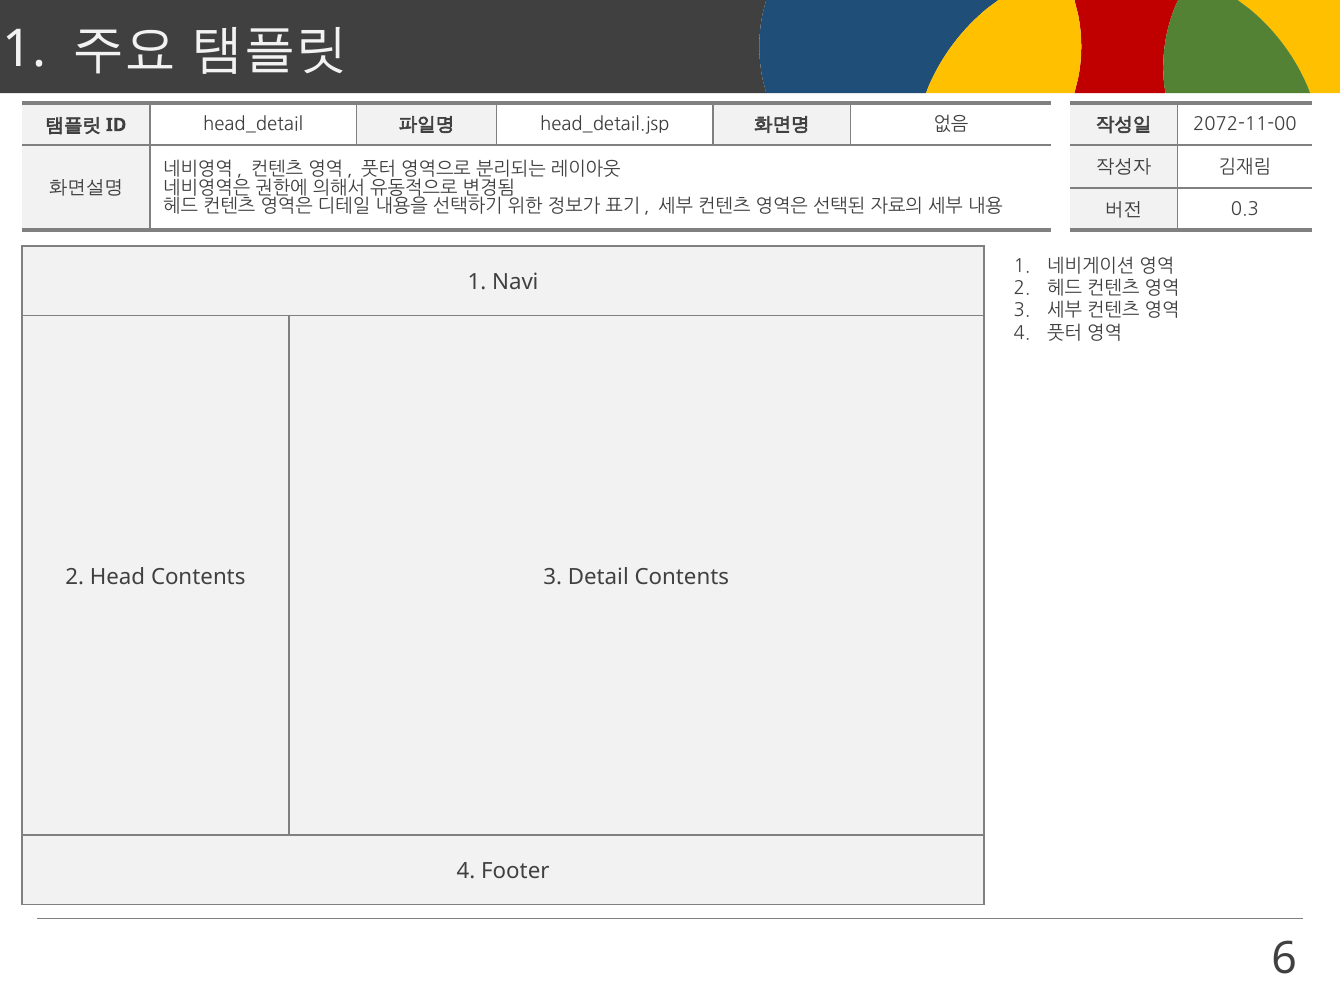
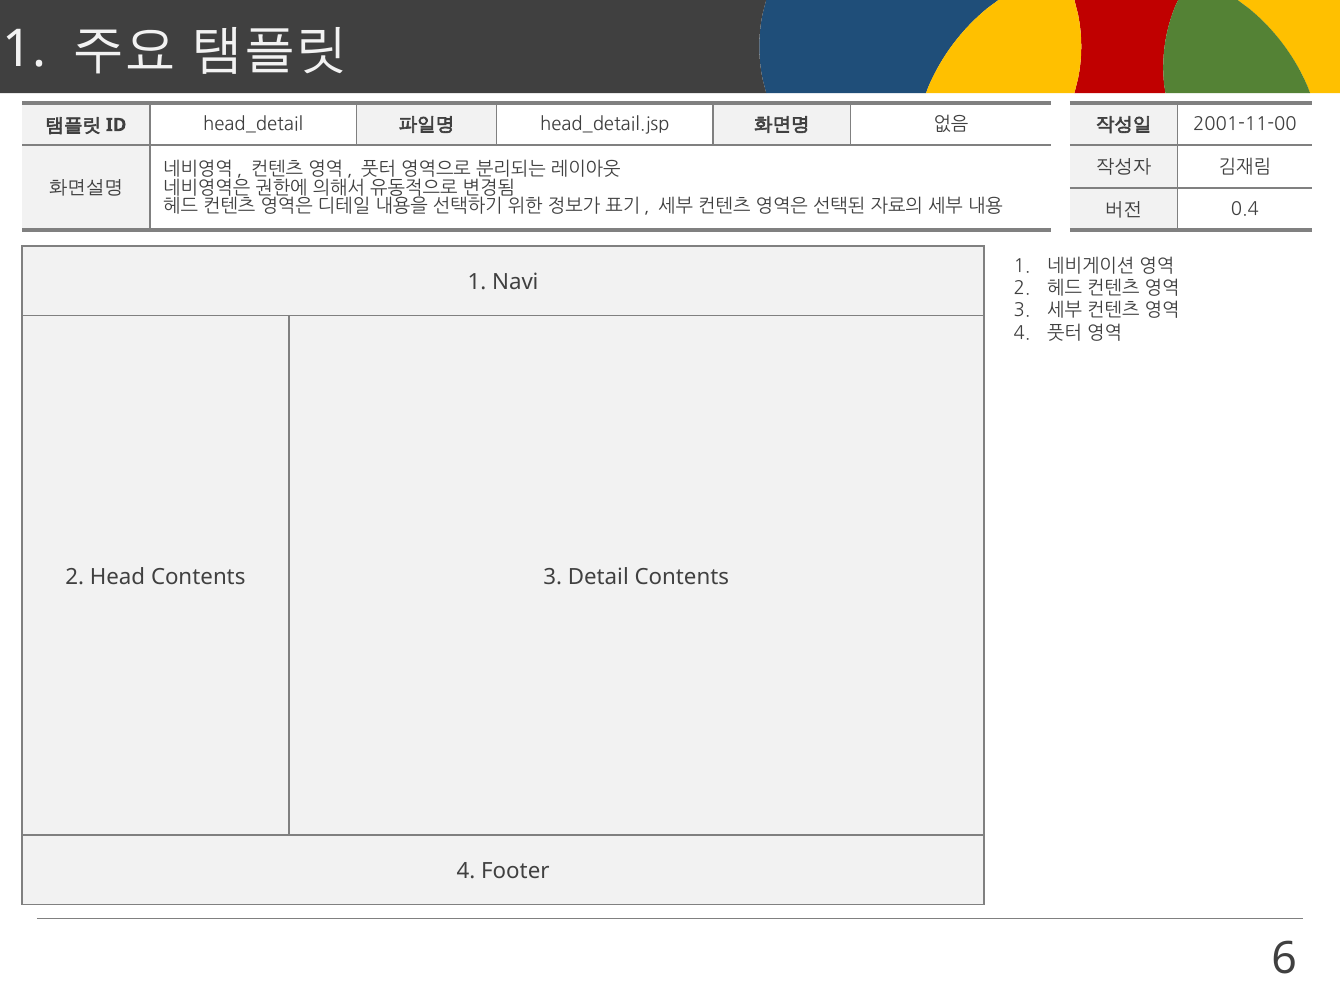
2072-11-00: 2072-11-00 -> 2001-11-00
0.3: 0.3 -> 0.4
